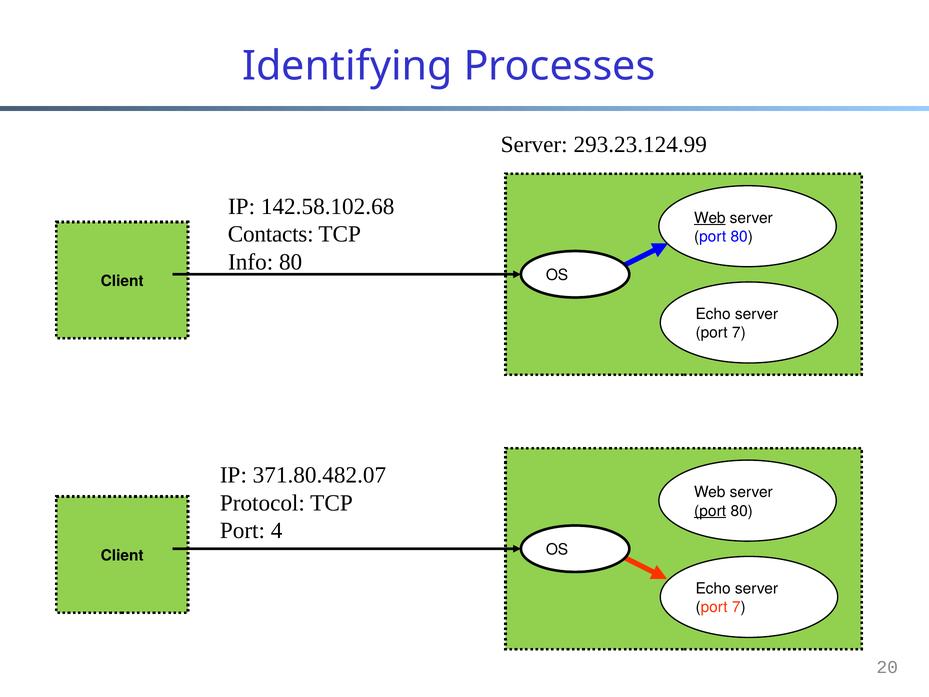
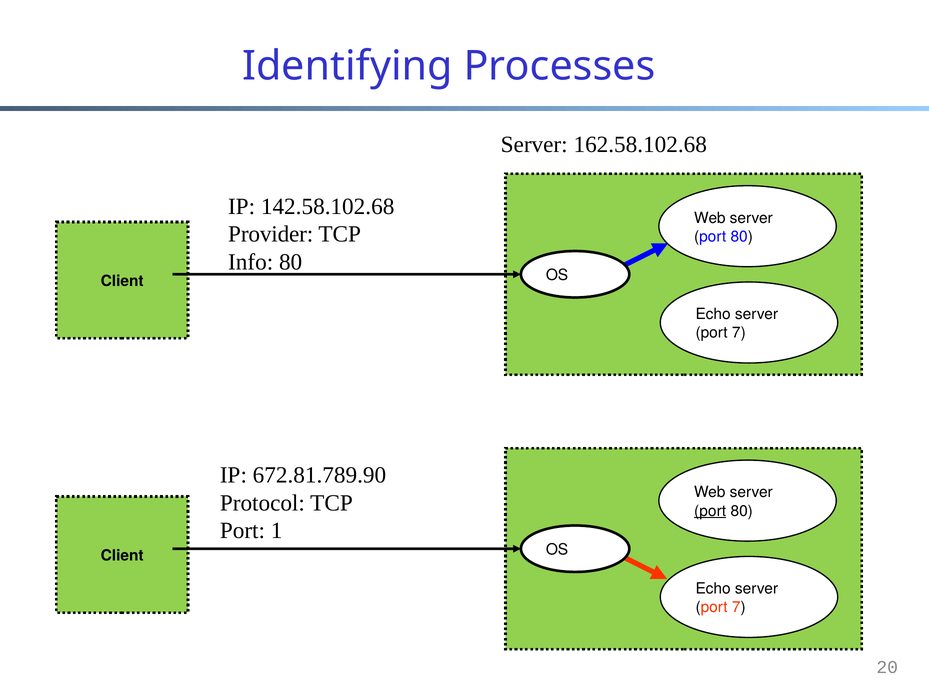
293.23.124.99: 293.23.124.99 -> 162.58.102.68
Web at (710, 218) underline: present -> none
Contacts: Contacts -> Provider
371.80.482.07: 371.80.482.07 -> 672.81.789.90
4: 4 -> 1
